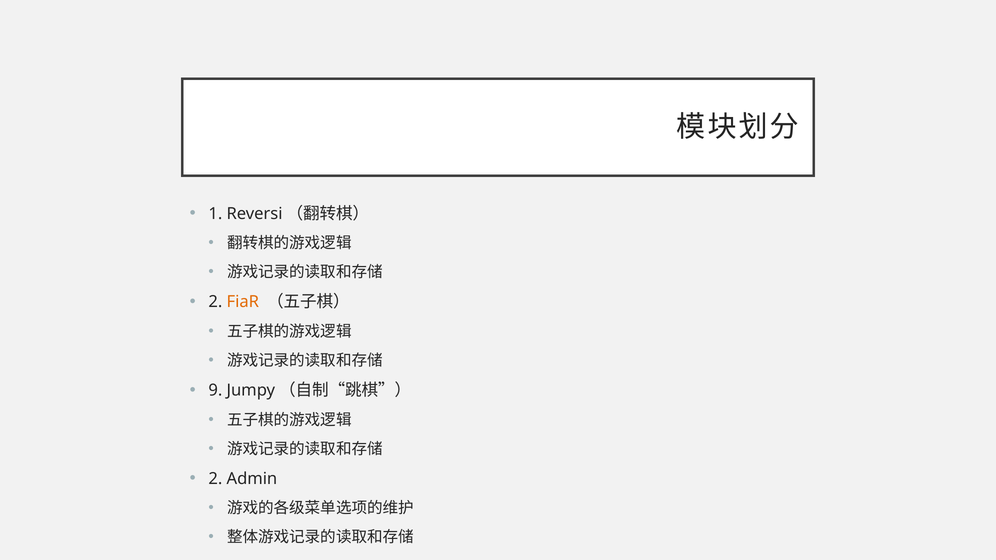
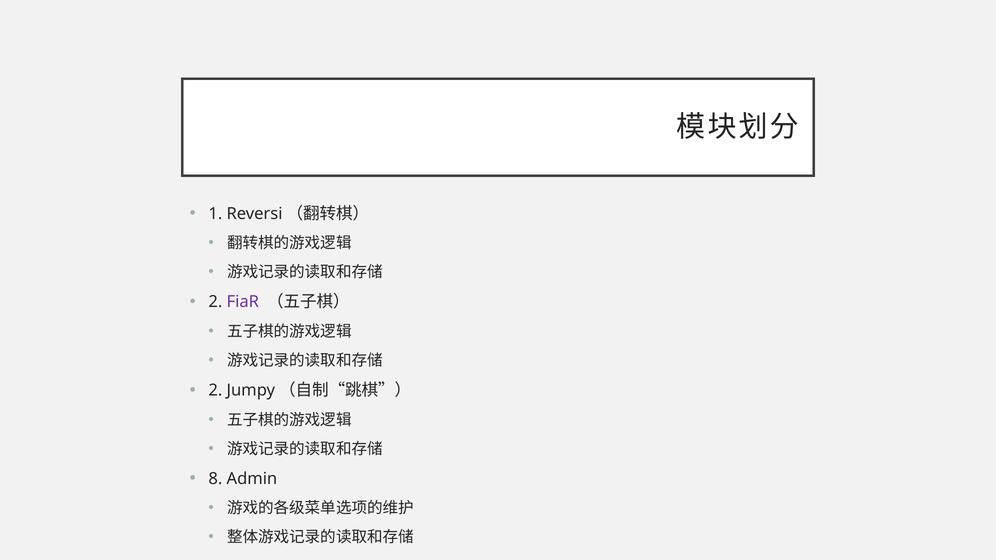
FiaR colour: orange -> purple
9 at (215, 391): 9 -> 2
2 at (215, 479): 2 -> 8
